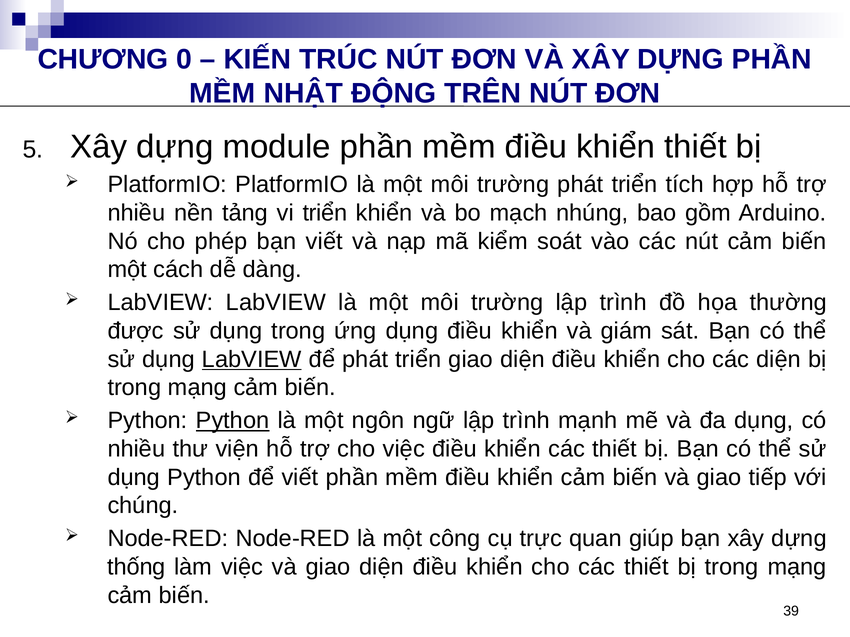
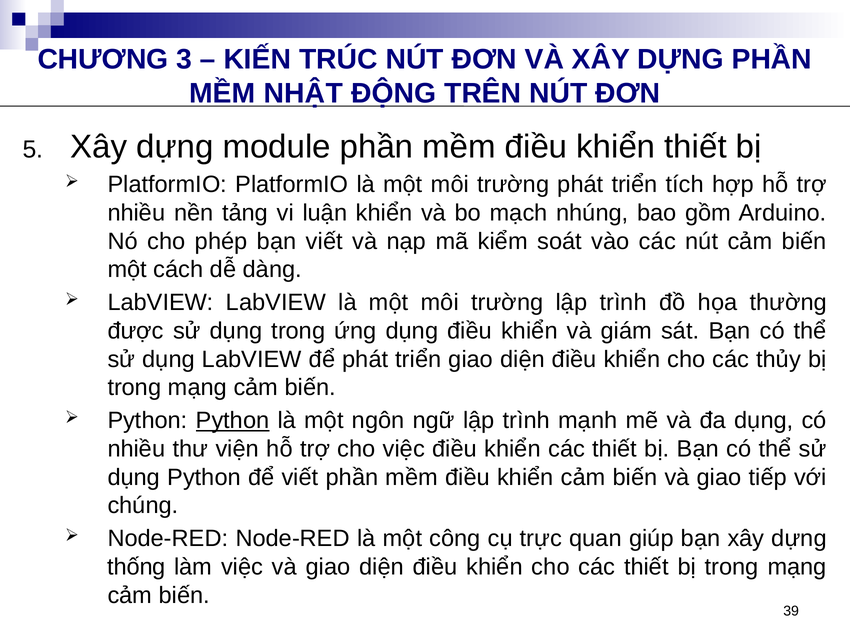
0: 0 -> 3
vi triển: triển -> luận
LabVIEW at (252, 360) underline: present -> none
các diện: diện -> thủy
